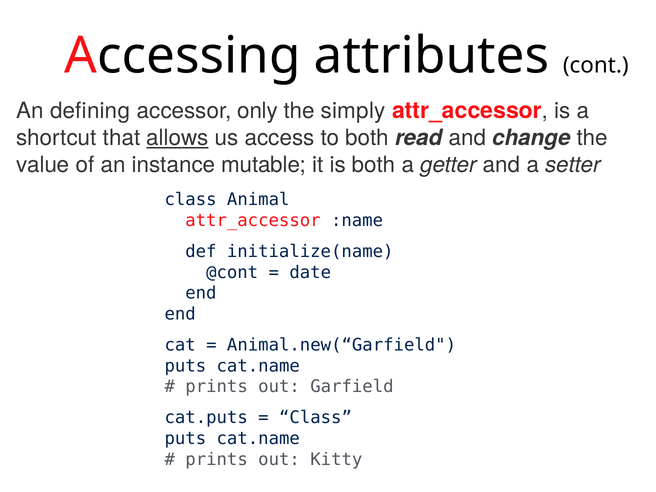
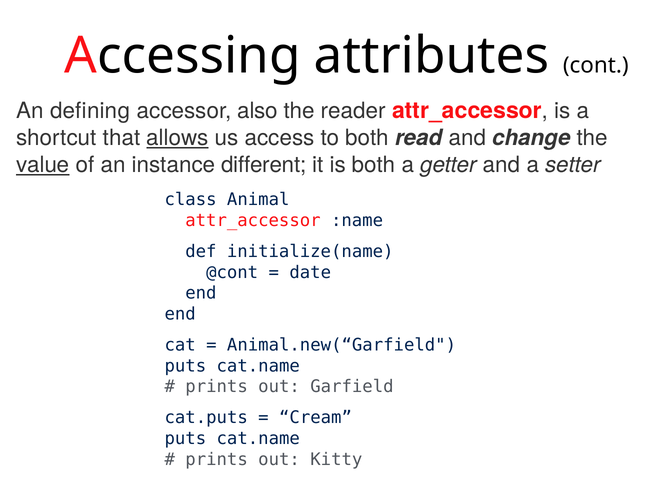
only: only -> also
simply: simply -> reader
value underline: none -> present
mutable: mutable -> different
Class at (316, 418): Class -> Cream
